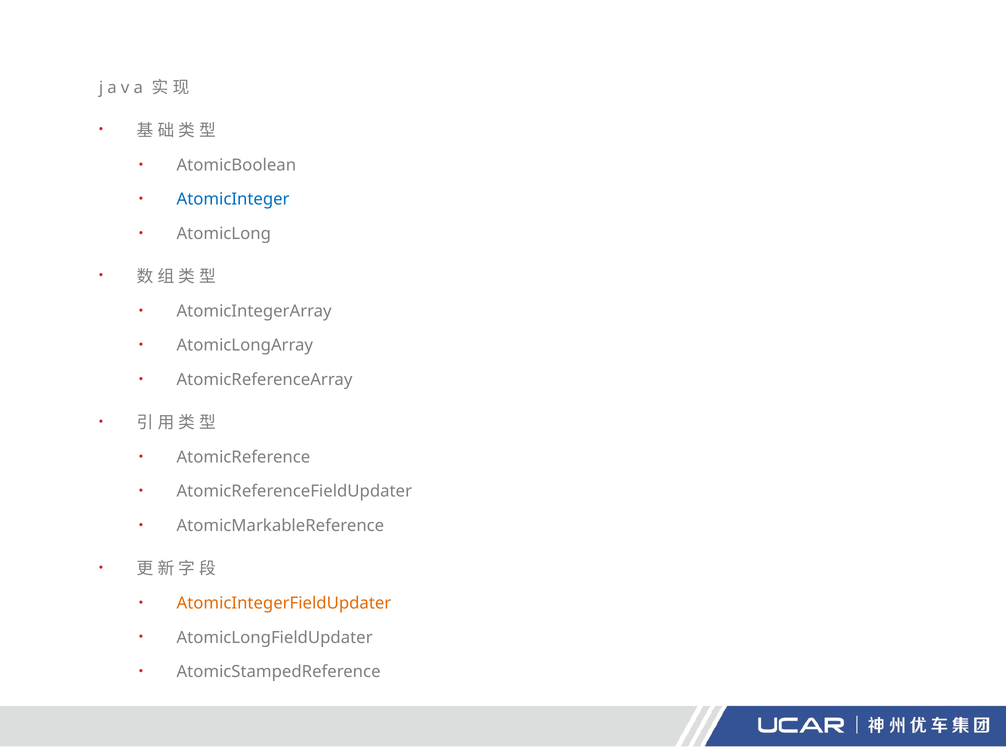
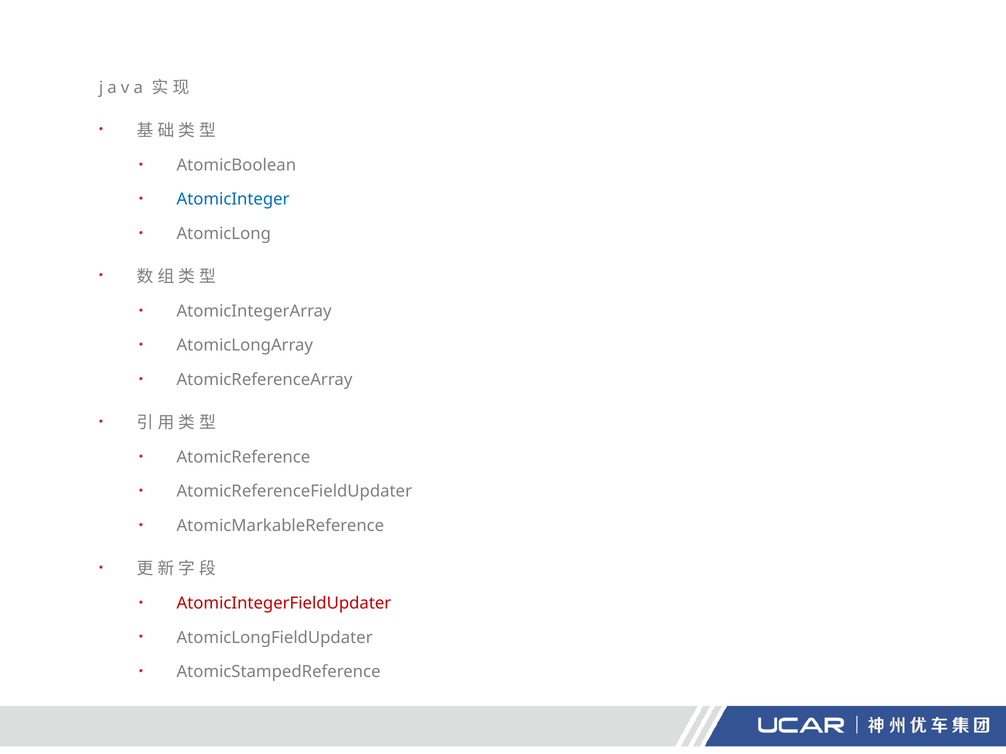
AtomicIntegerFieldUpdater colour: orange -> red
